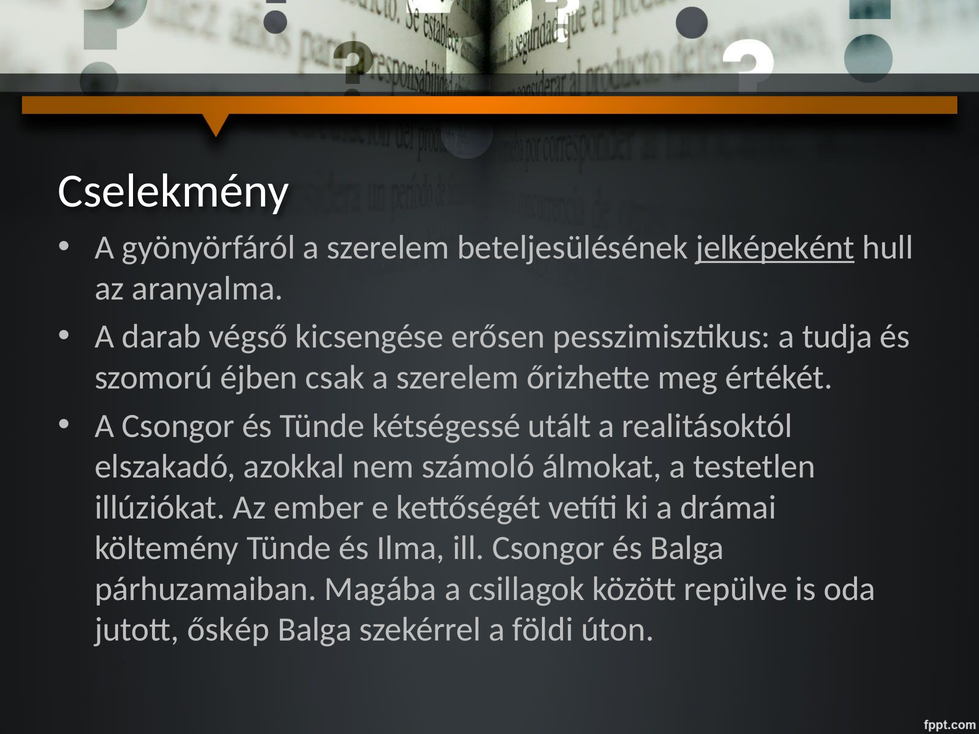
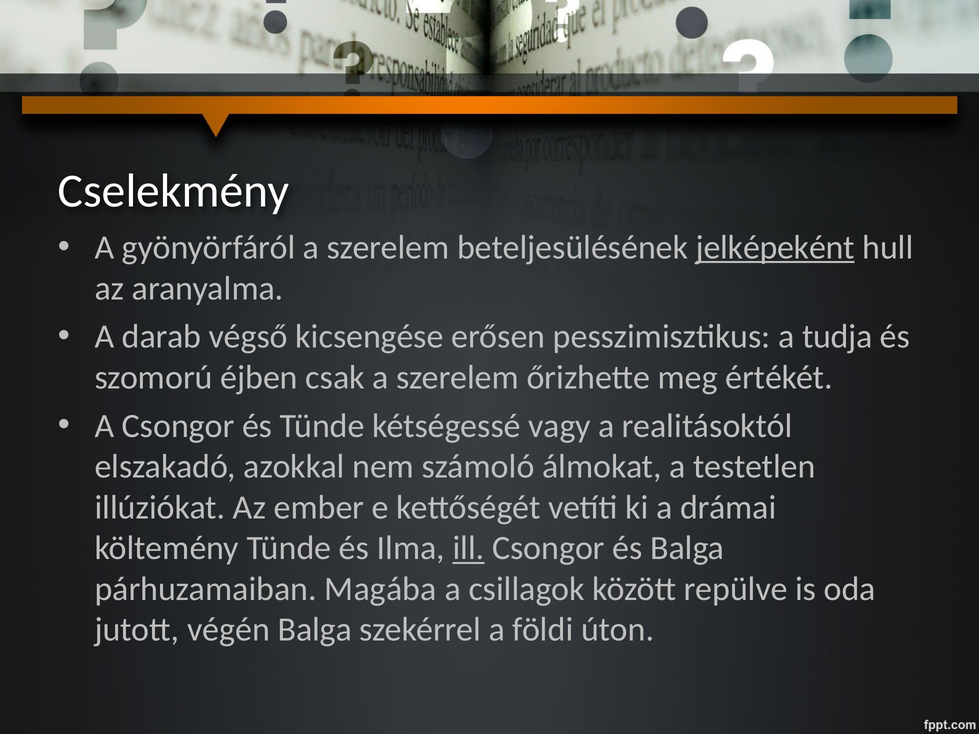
utált: utált -> vagy
ill underline: none -> present
őskép: őskép -> végén
